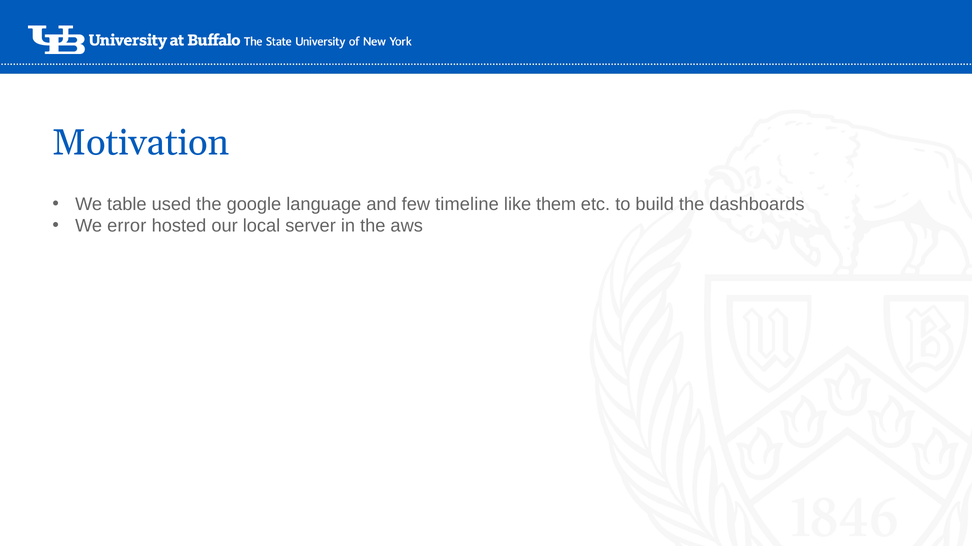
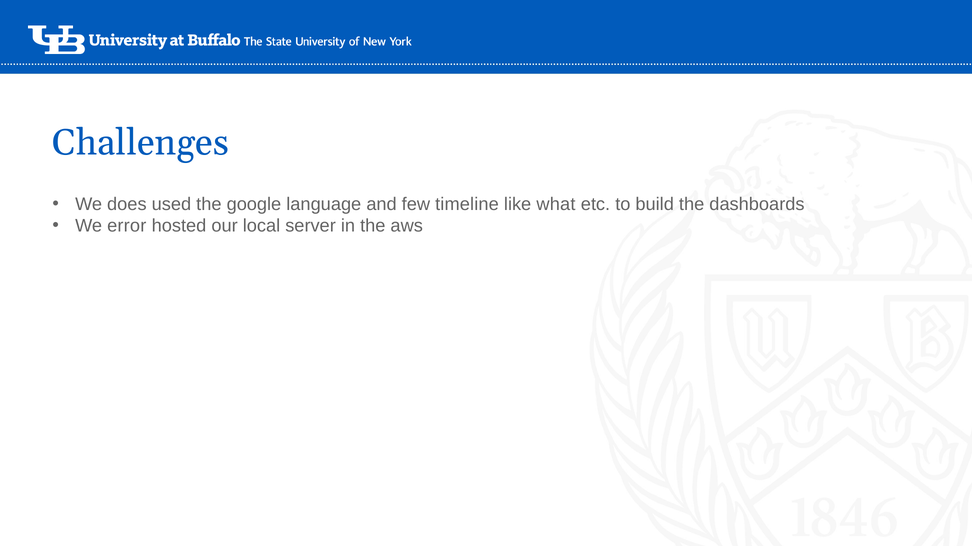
Motivation: Motivation -> Challenges
table: table -> does
them: them -> what
